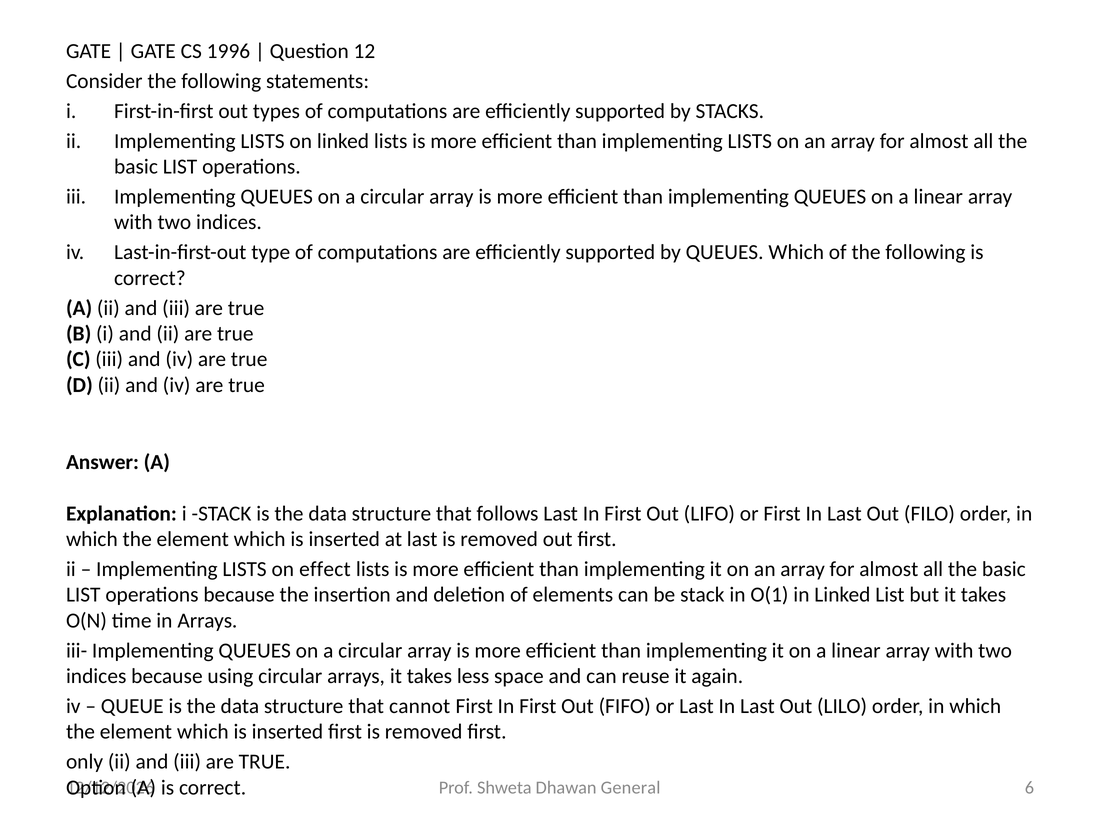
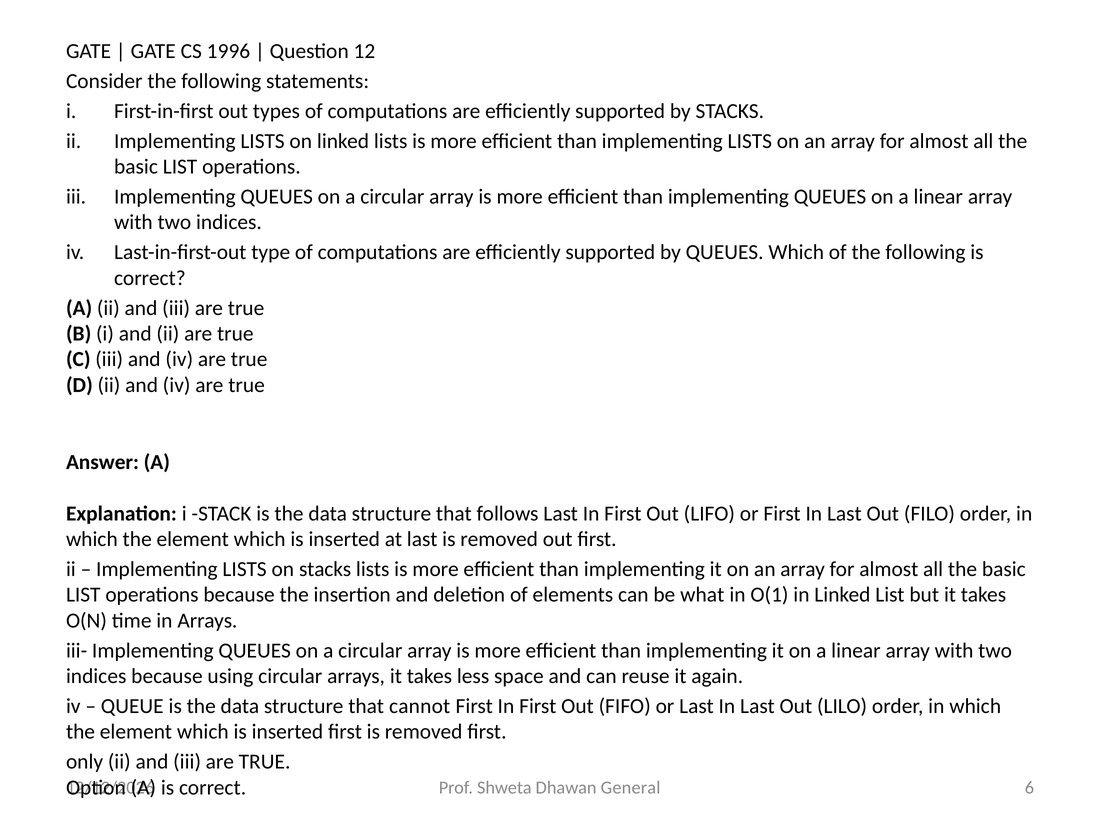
on effect: effect -> stacks
be stack: stack -> what
